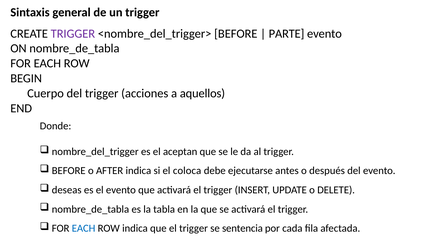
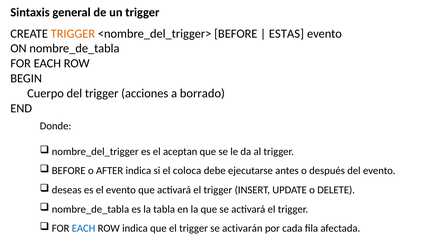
TRIGGER at (73, 34) colour: purple -> orange
PARTE: PARTE -> ESTAS
aquellos: aquellos -> borrado
sentencia: sentencia -> activarán
